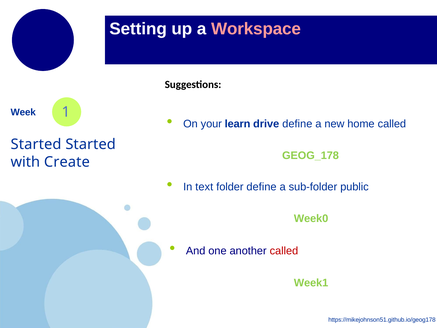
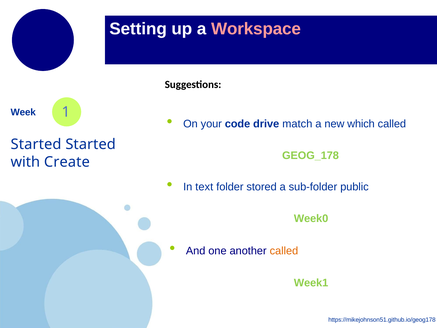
learn: learn -> code
drive define: define -> match
home: home -> which
folder define: define -> stored
called at (284, 251) colour: red -> orange
